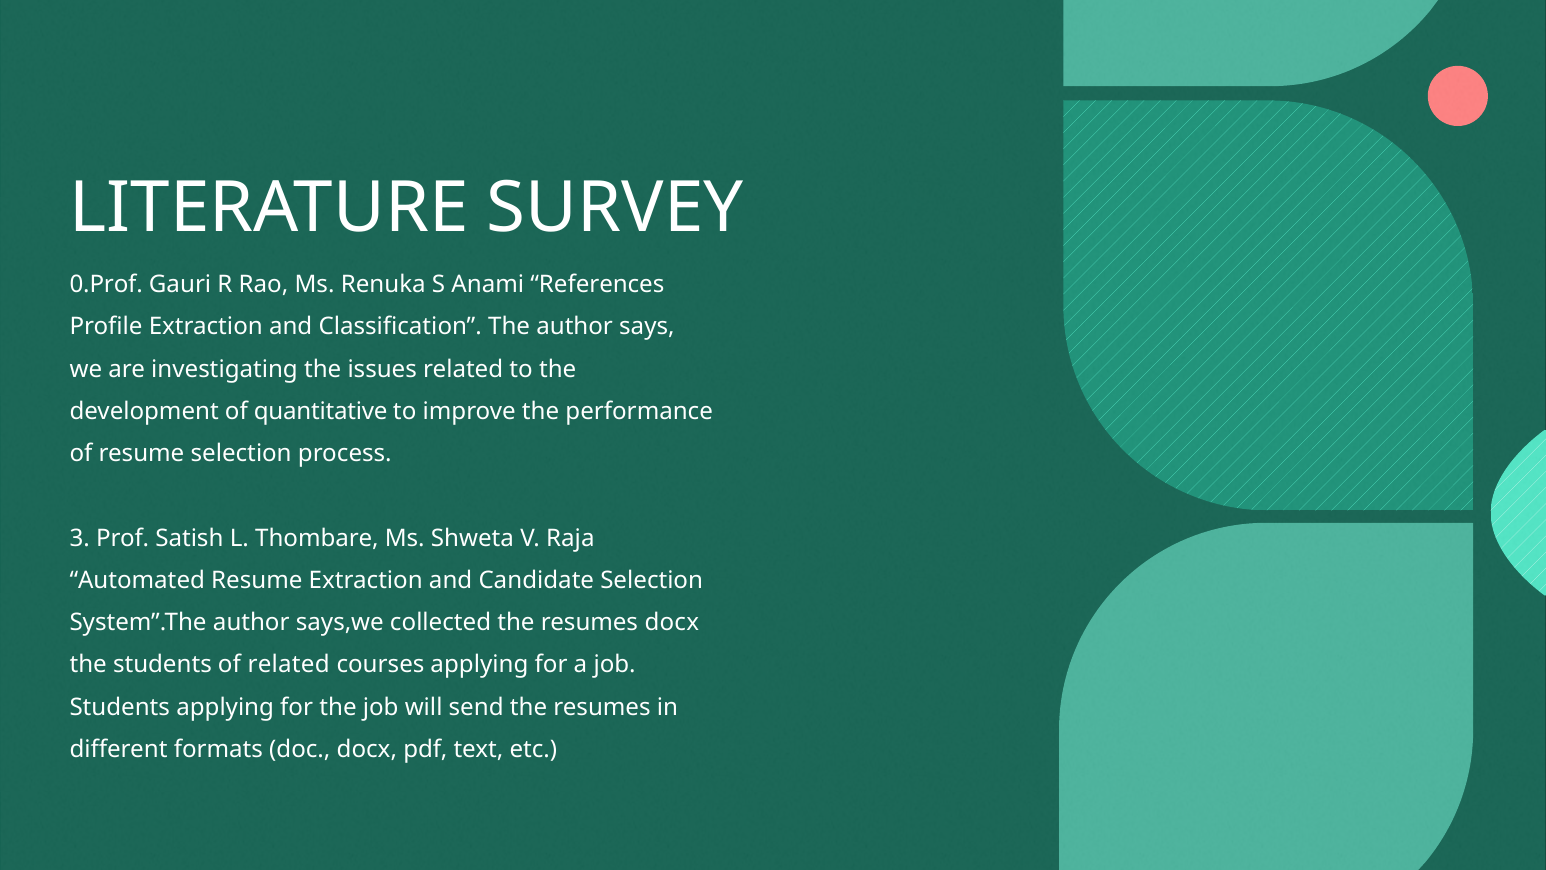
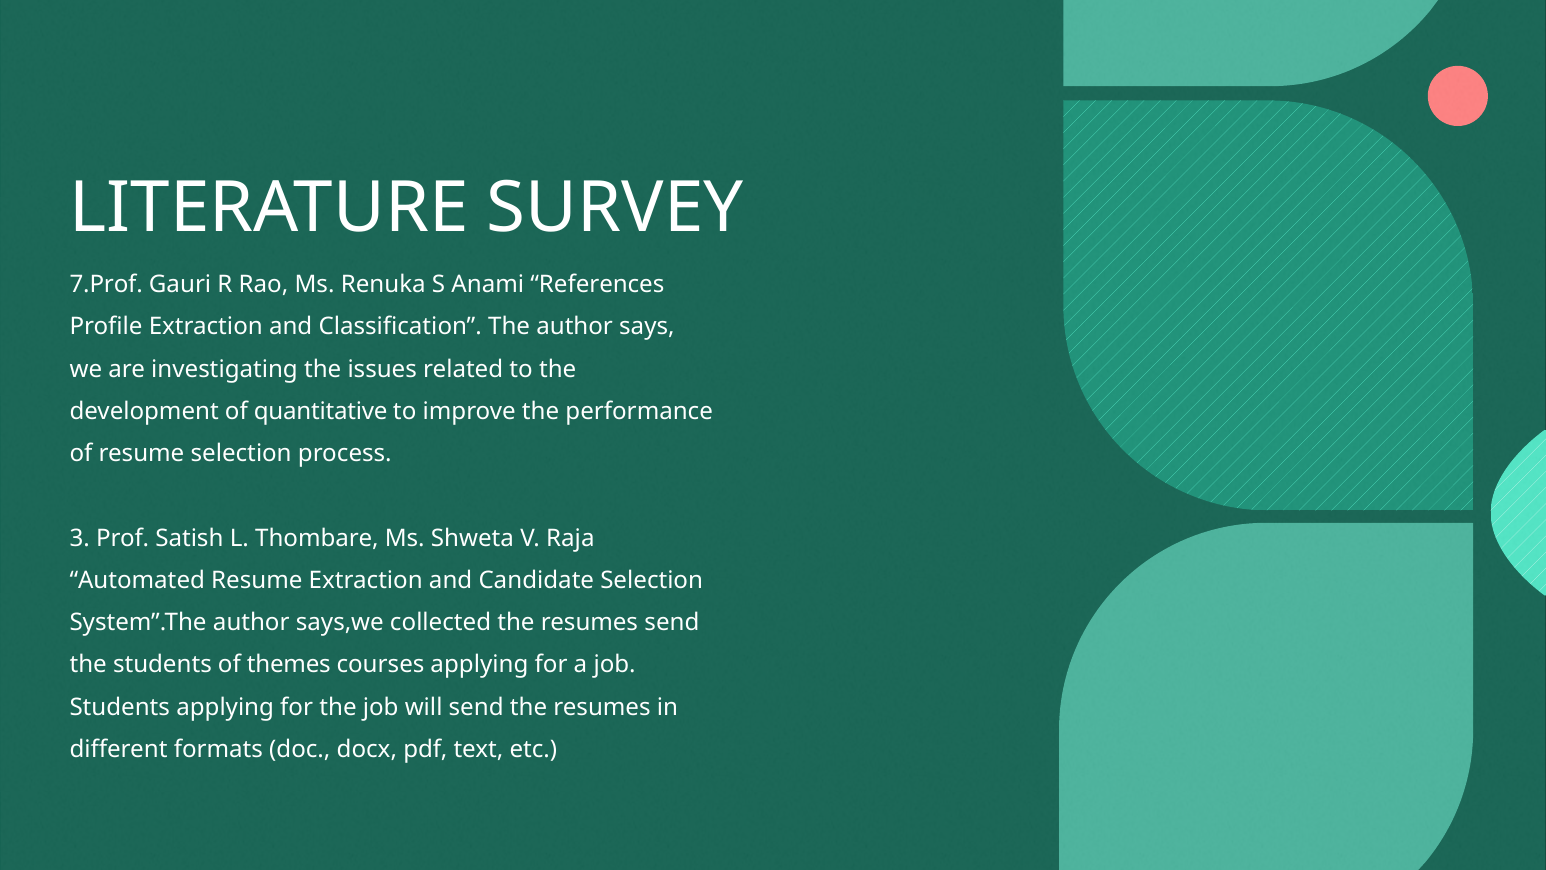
0.Prof: 0.Prof -> 7.Prof
resumes docx: docx -> send
of related: related -> themes
